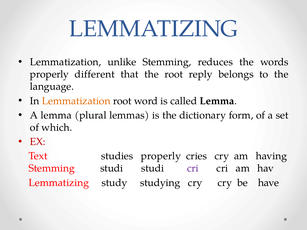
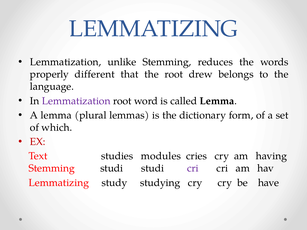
reply: reply -> drew
Lemmatization at (76, 101) colour: orange -> purple
studies properly: properly -> modules
